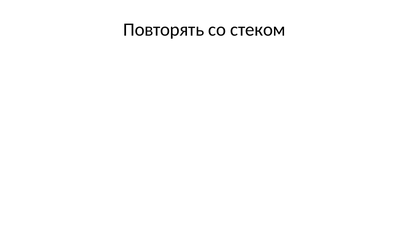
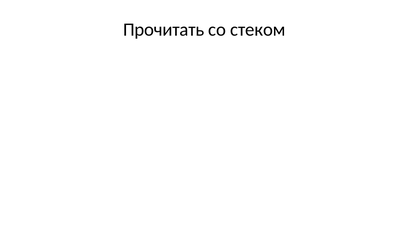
Повторять: Повторять -> Прочитать
